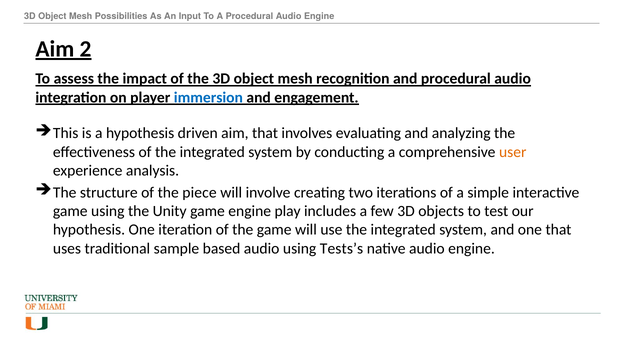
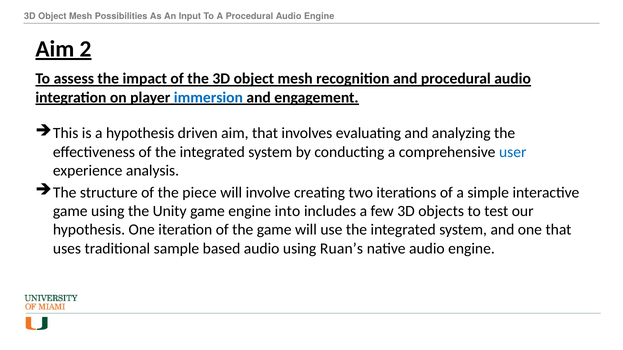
user colour: orange -> blue
play: play -> into
Tests’s: Tests’s -> Ruan’s
